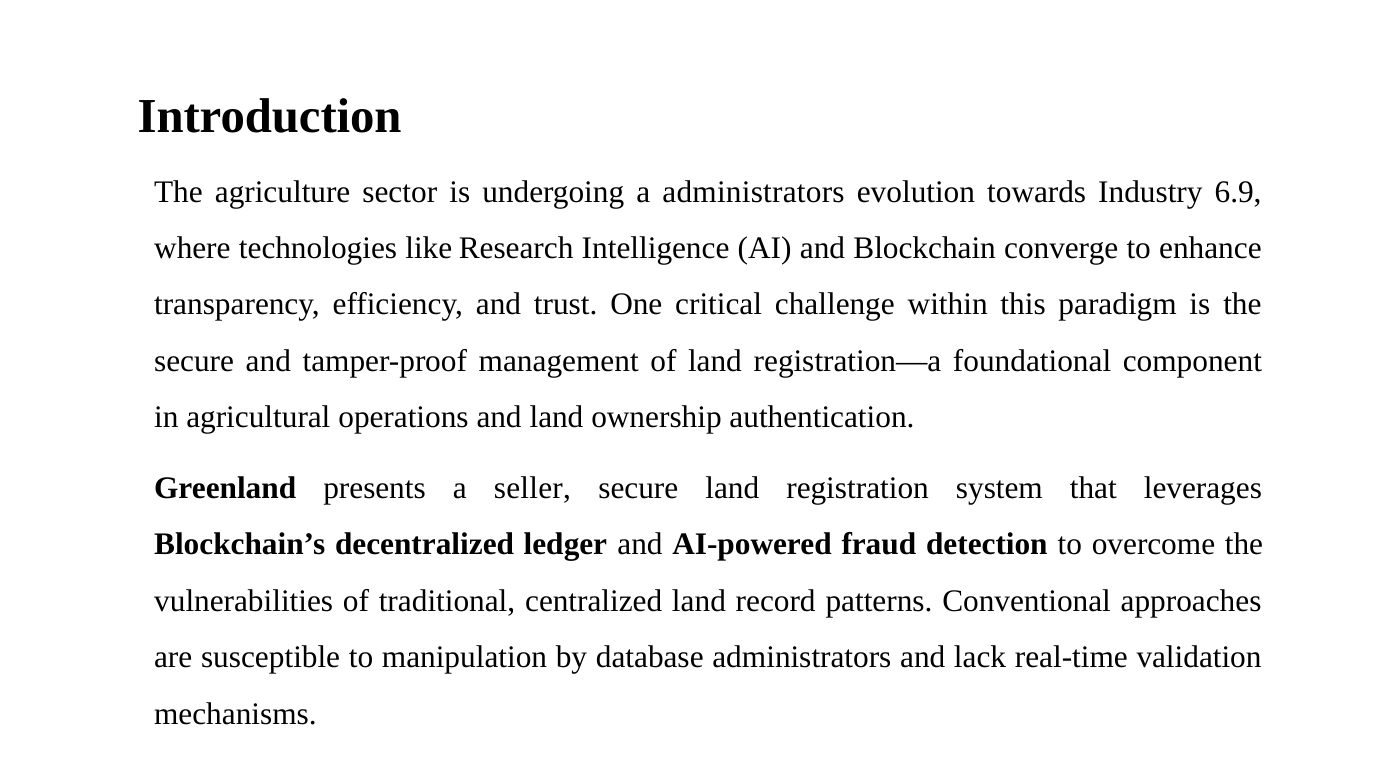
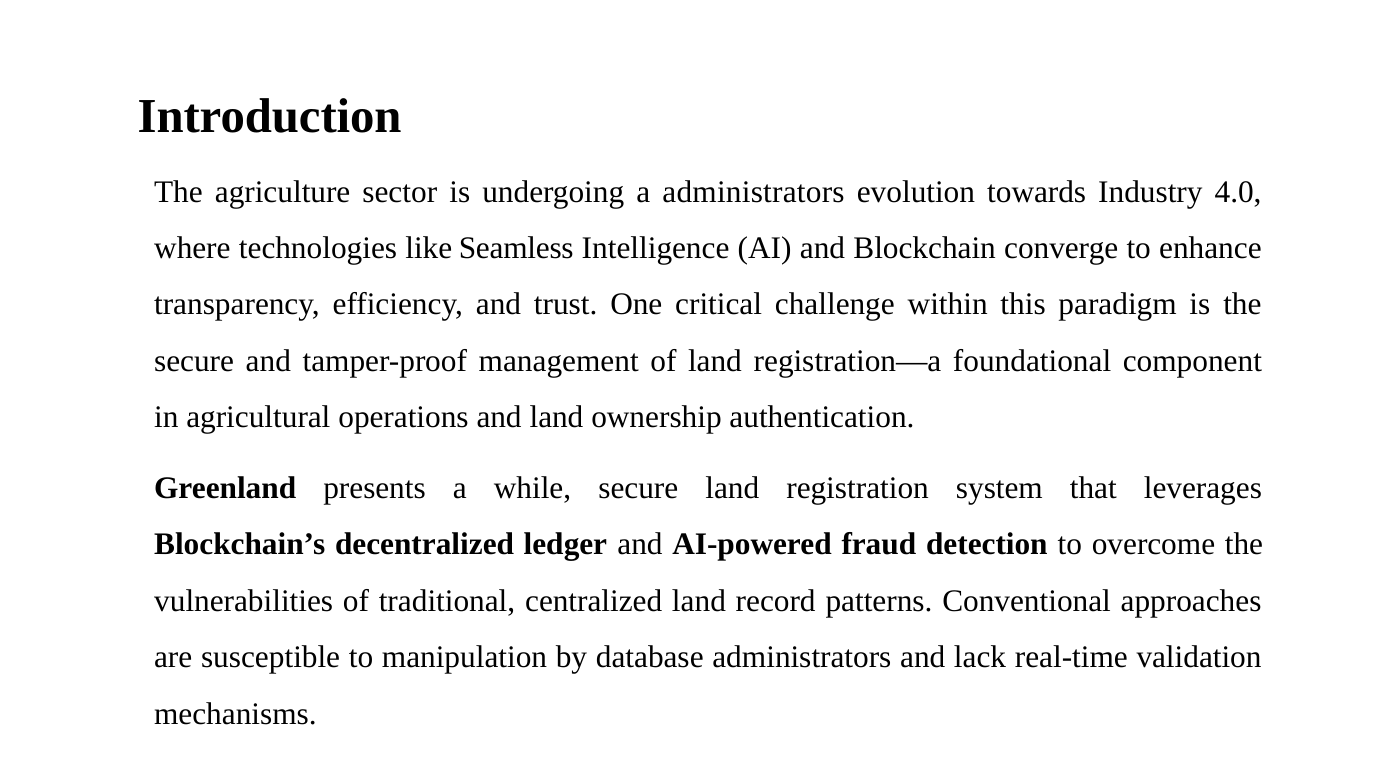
6.9: 6.9 -> 4.0
Research: Research -> Seamless
seller: seller -> while
